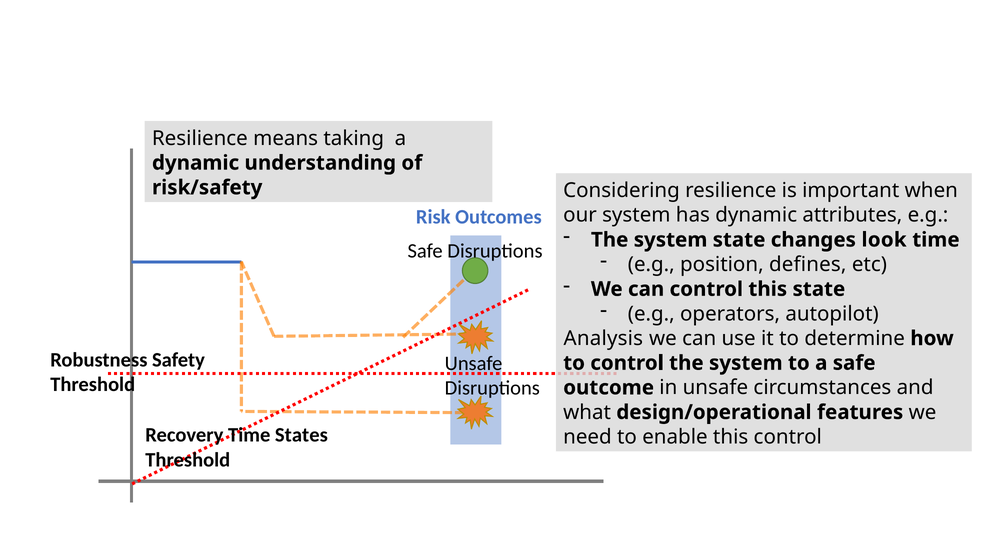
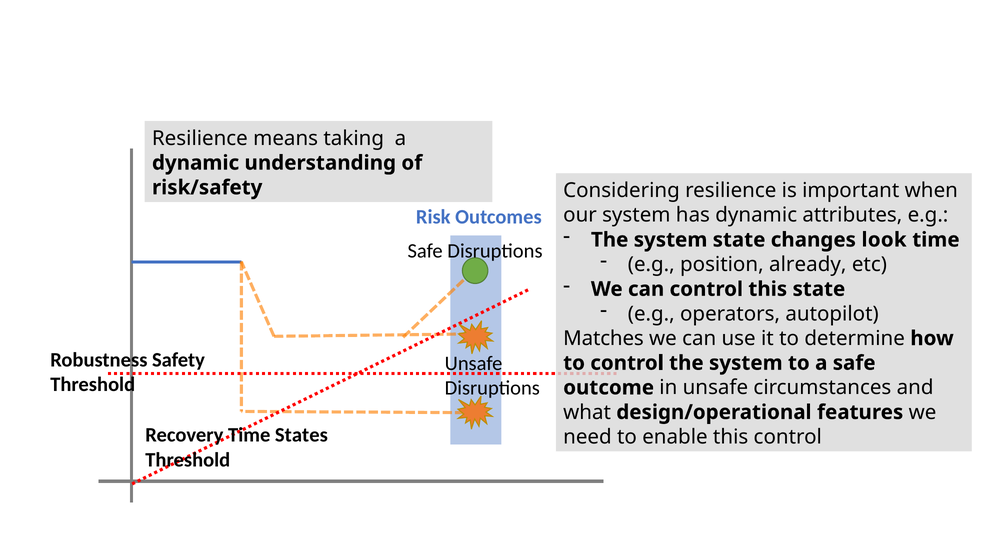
defines: defines -> already
Analysis: Analysis -> Matches
